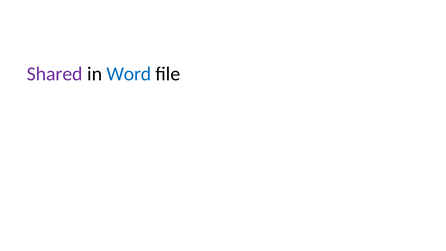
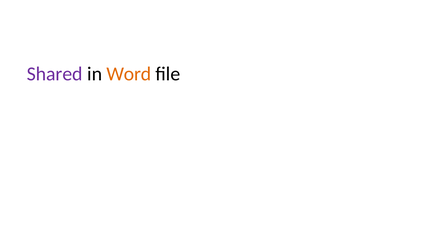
Word colour: blue -> orange
